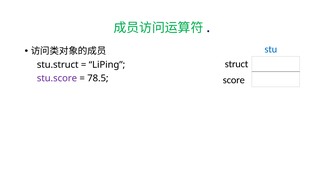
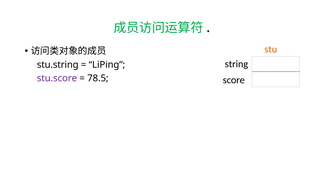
stu colour: blue -> orange
struct: struct -> string
stu.struct: stu.struct -> stu.string
